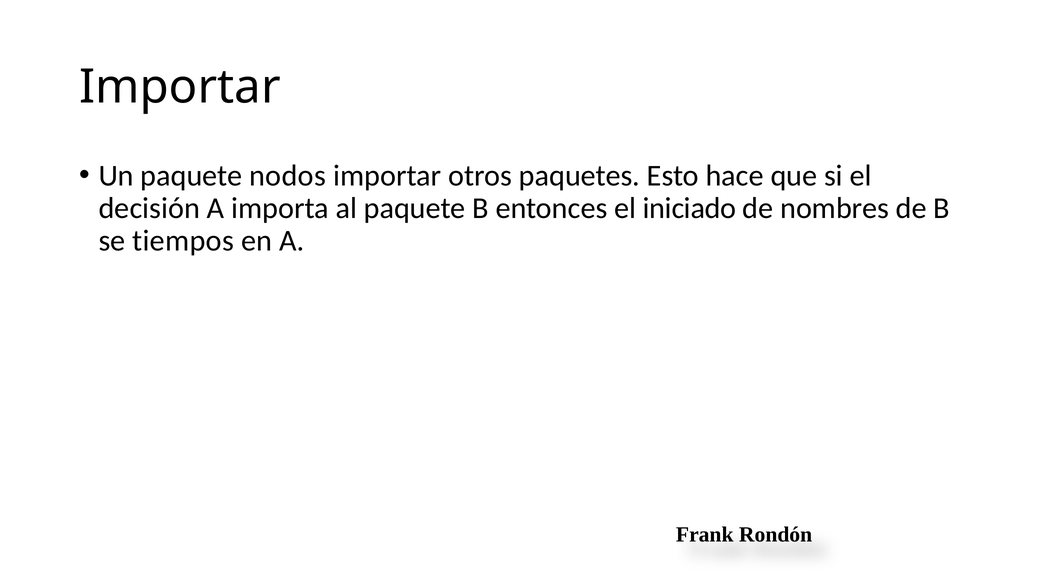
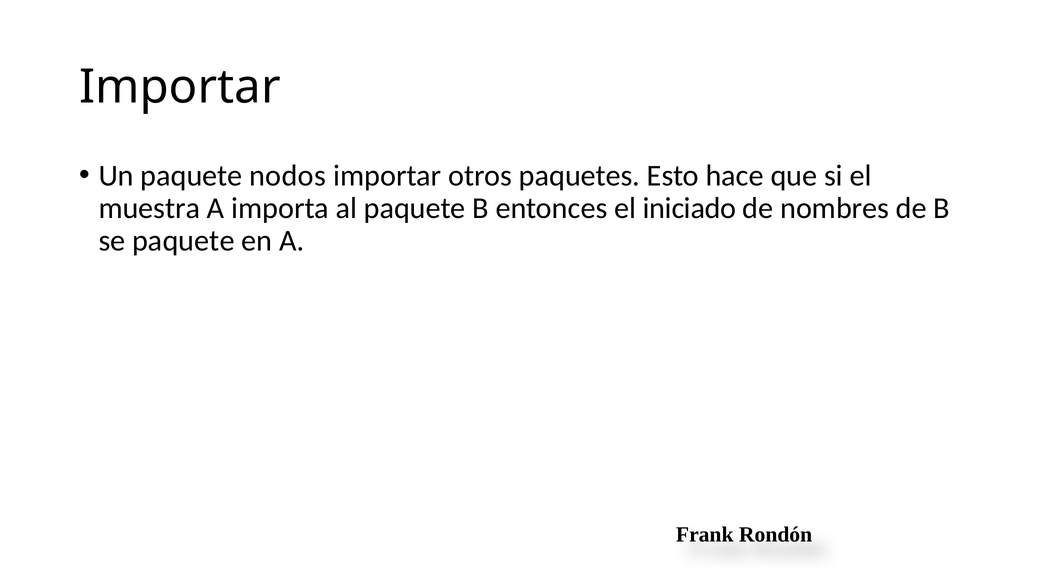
decisión: decisión -> muestra
se tiempos: tiempos -> paquete
